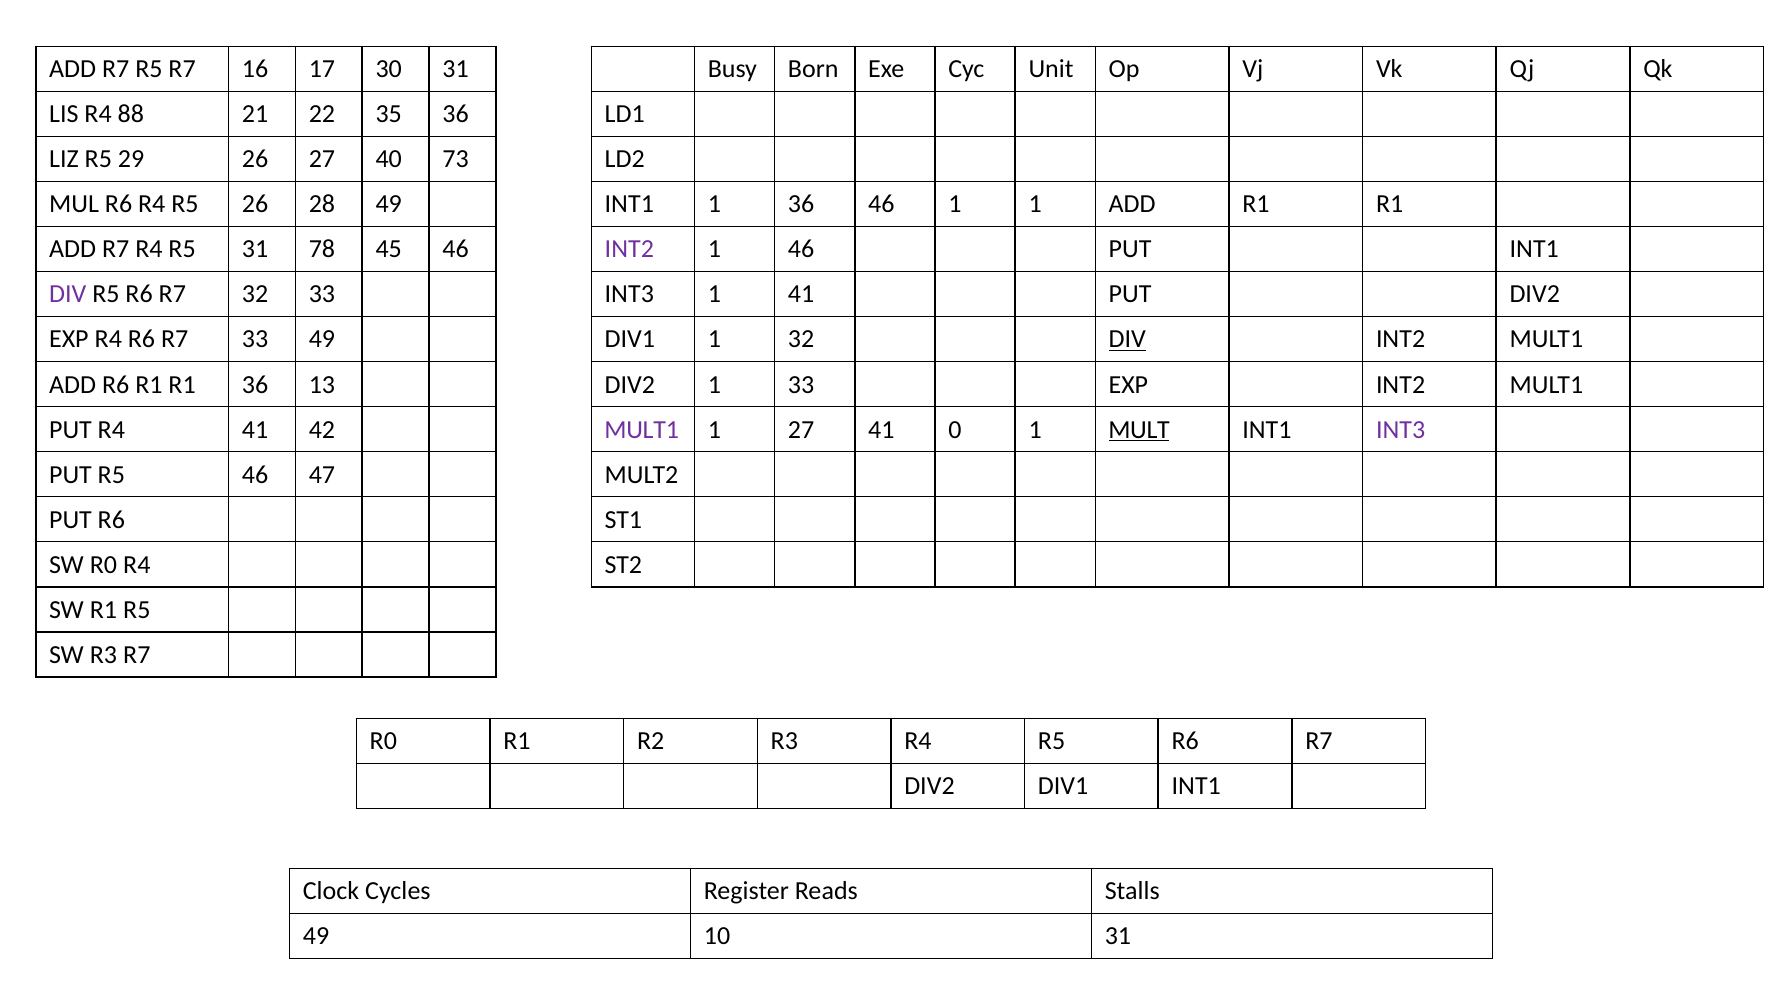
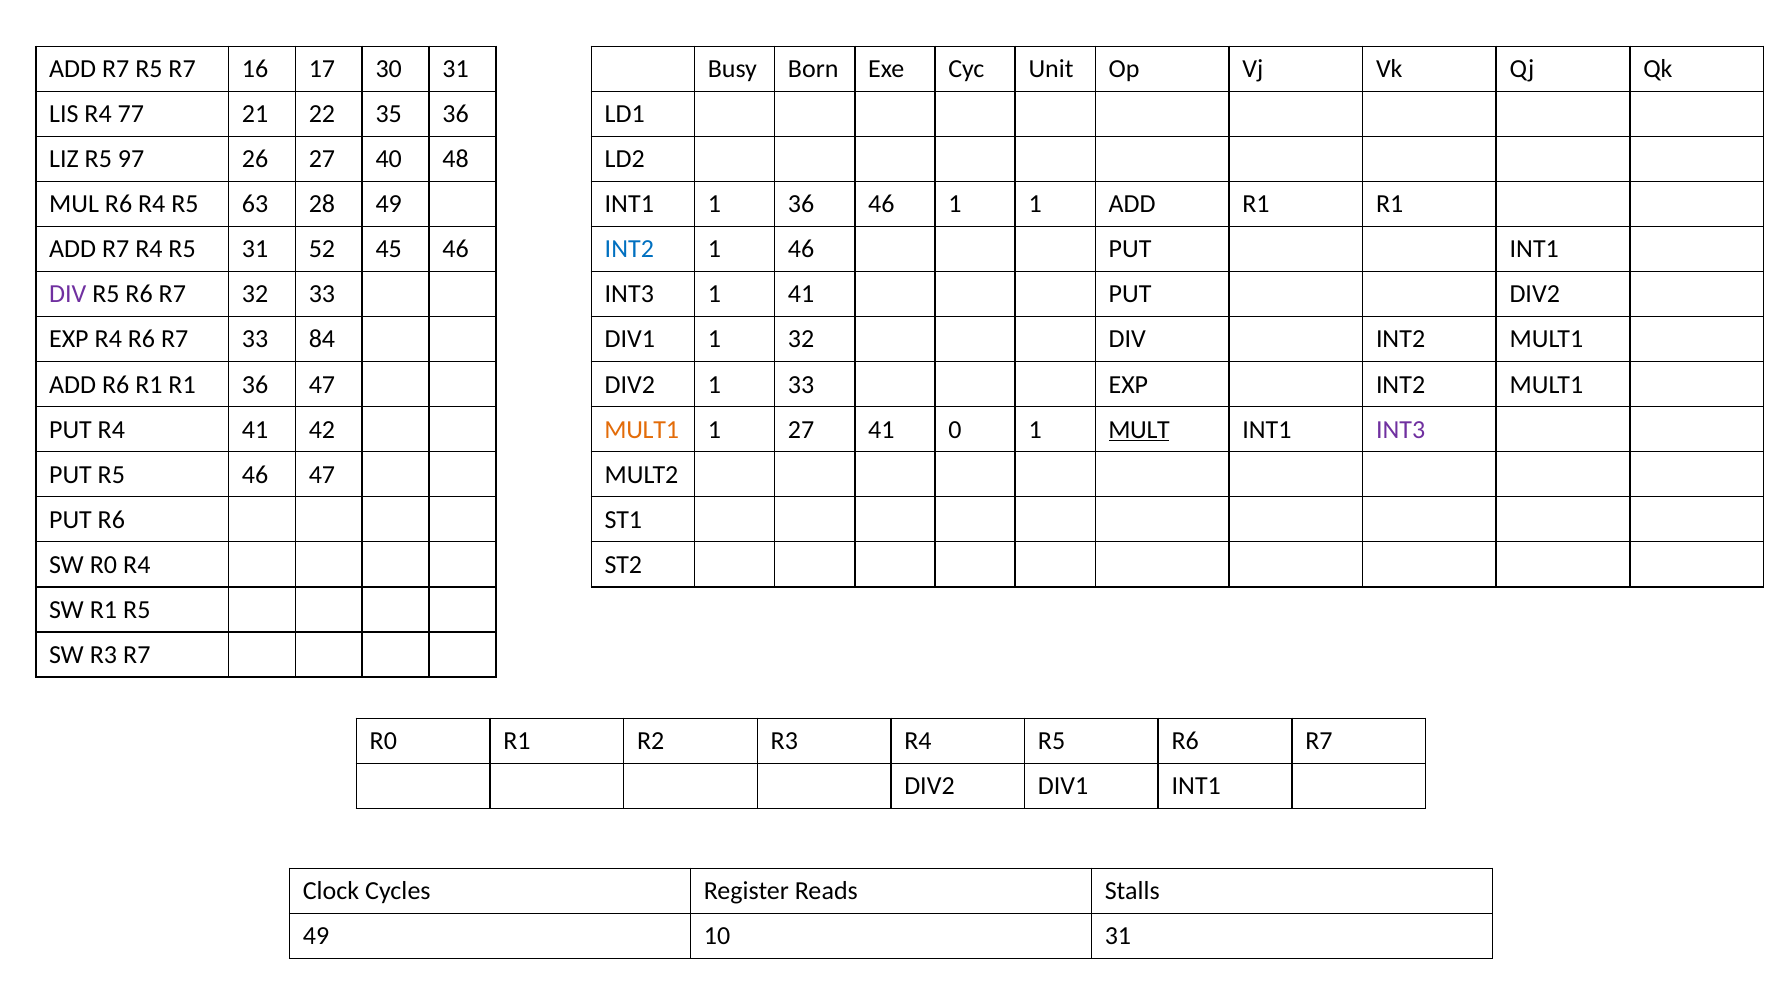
88: 88 -> 77
29: 29 -> 97
73: 73 -> 48
R5 26: 26 -> 63
78: 78 -> 52
INT2 at (629, 249) colour: purple -> blue
33 49: 49 -> 84
DIV at (1127, 340) underline: present -> none
36 13: 13 -> 47
MULT1 at (642, 430) colour: purple -> orange
